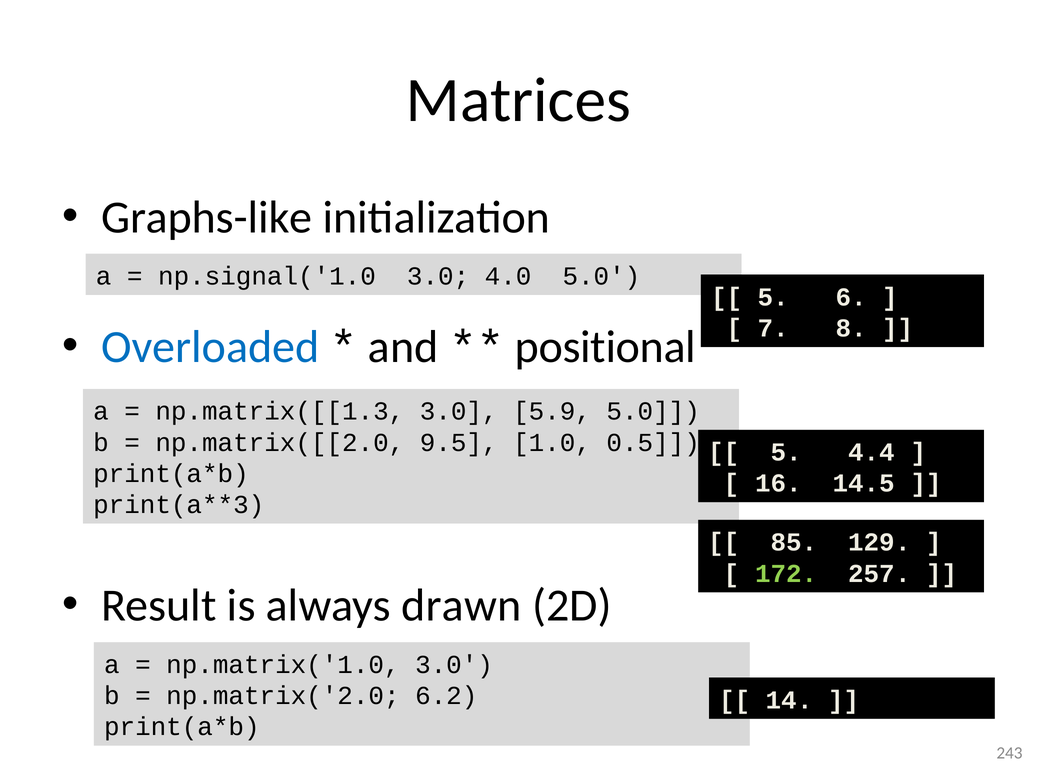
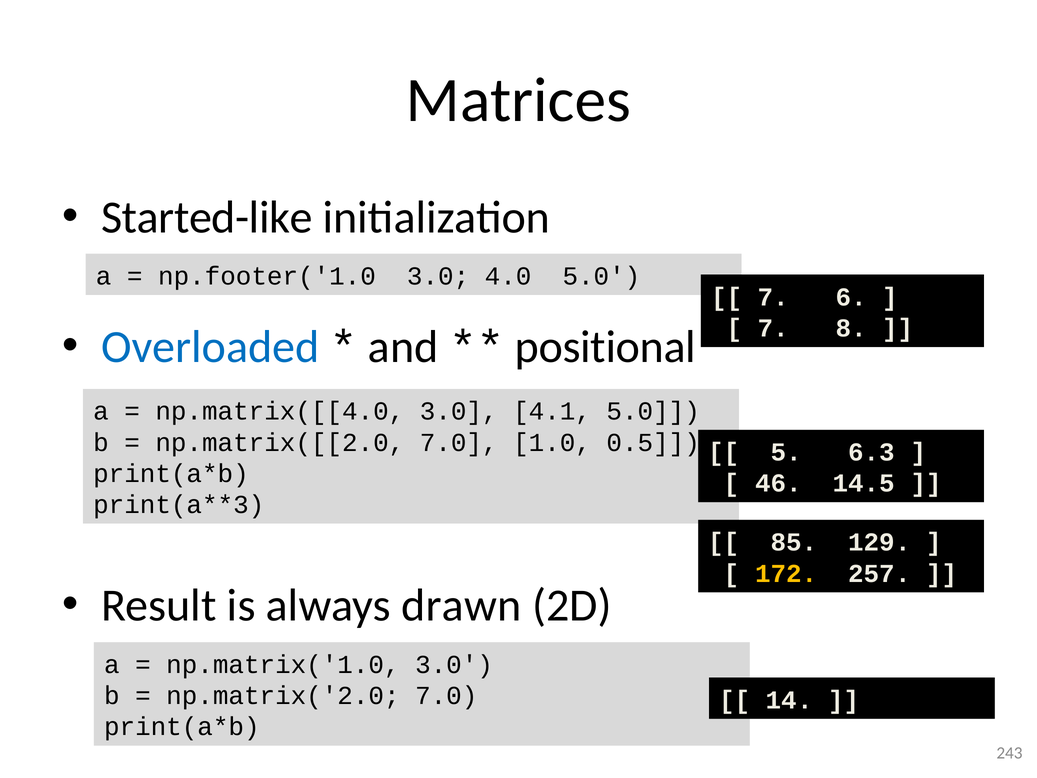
Graphs-like: Graphs-like -> Started-like
np.signal('1.0: np.signal('1.0 -> np.footer('1.0
5 at (773, 297): 5 -> 7
np.matrix([[1.3: np.matrix([[1.3 -> np.matrix([[4.0
5.9: 5.9 -> 4.1
np.matrix([[2.0 9.5: 9.5 -> 7.0
4.4: 4.4 -> 6.3
16: 16 -> 46
172 colour: light green -> yellow
np.matrix('2.0 6.2: 6.2 -> 7.0
